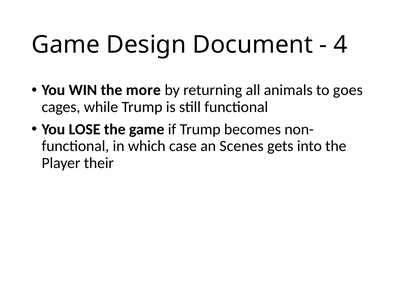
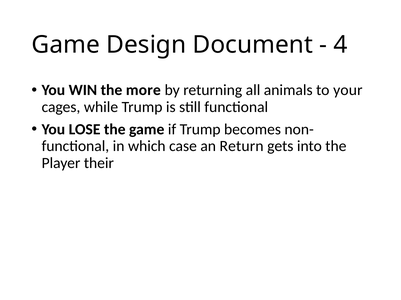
goes: goes -> your
Scenes: Scenes -> Return
